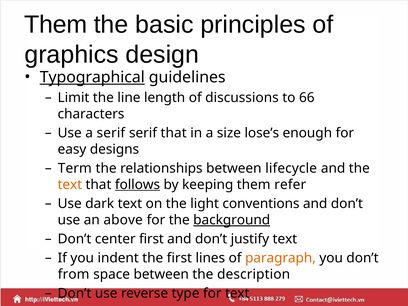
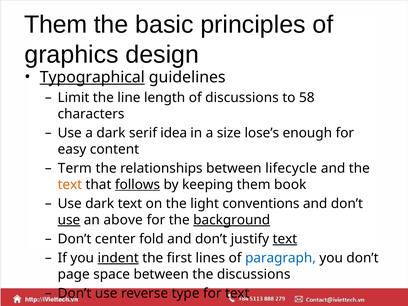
66: 66 -> 58
a serif: serif -> dark
serif that: that -> idea
designs: designs -> content
refer: refer -> book
use at (69, 220) underline: none -> present
center first: first -> fold
text at (285, 239) underline: none -> present
indent underline: none -> present
paragraph colour: orange -> blue
from: from -> page
the description: description -> discussions
